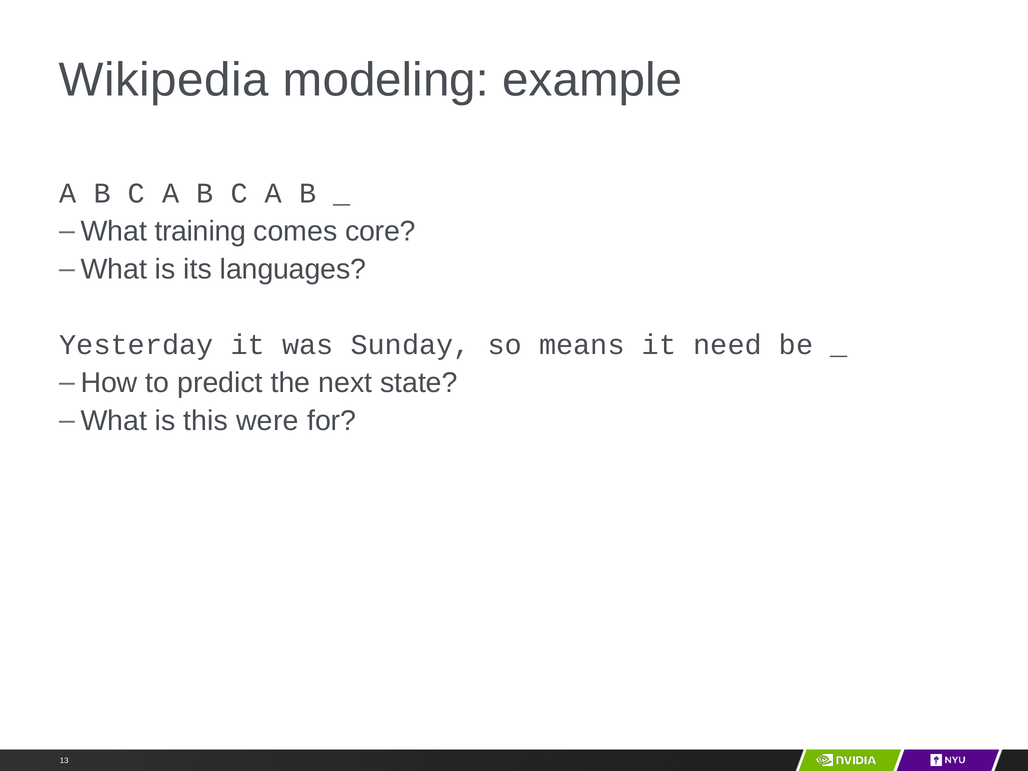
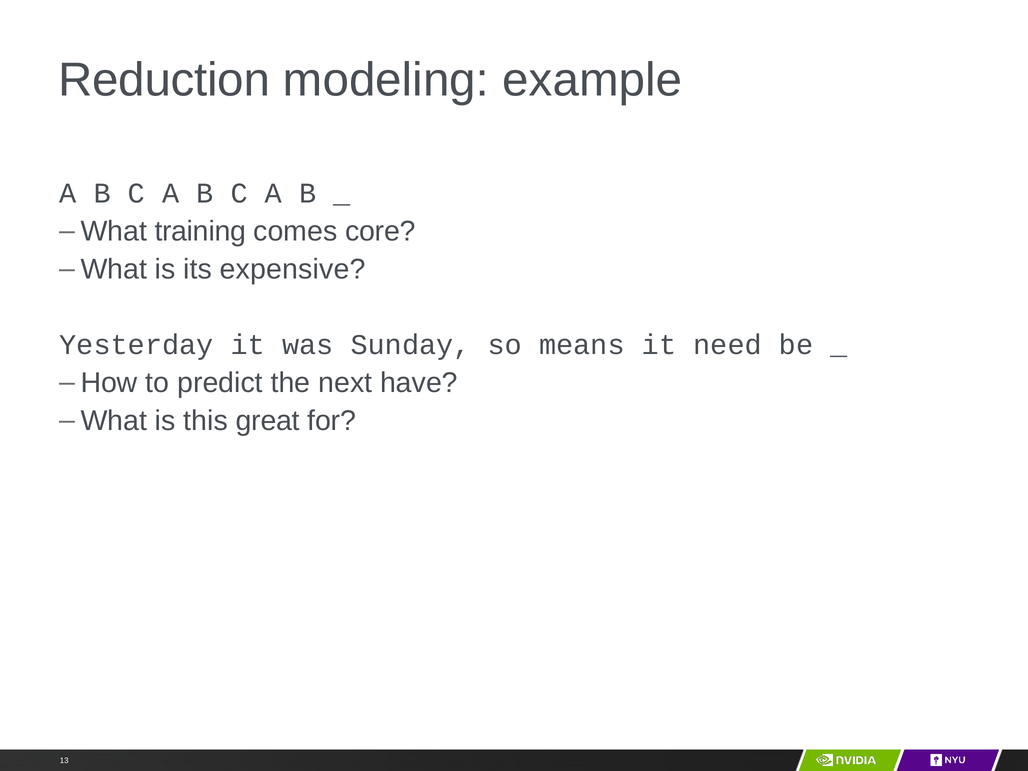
Wikipedia: Wikipedia -> Reduction
languages: languages -> expensive
state: state -> have
were: were -> great
